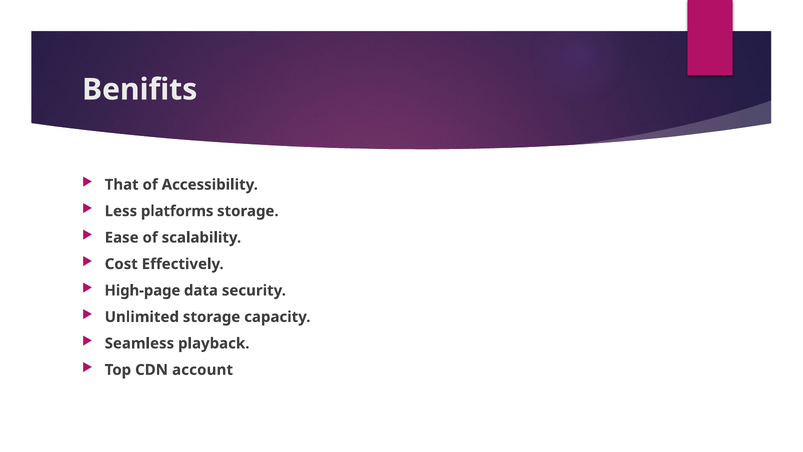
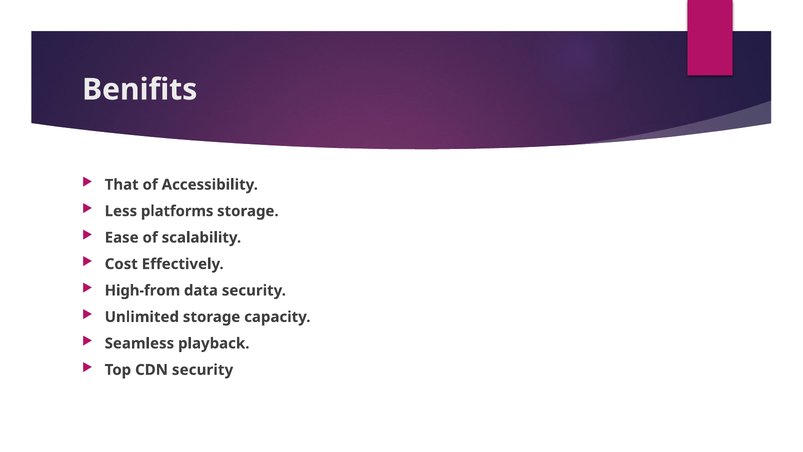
High-page: High-page -> High-from
CDN account: account -> security
